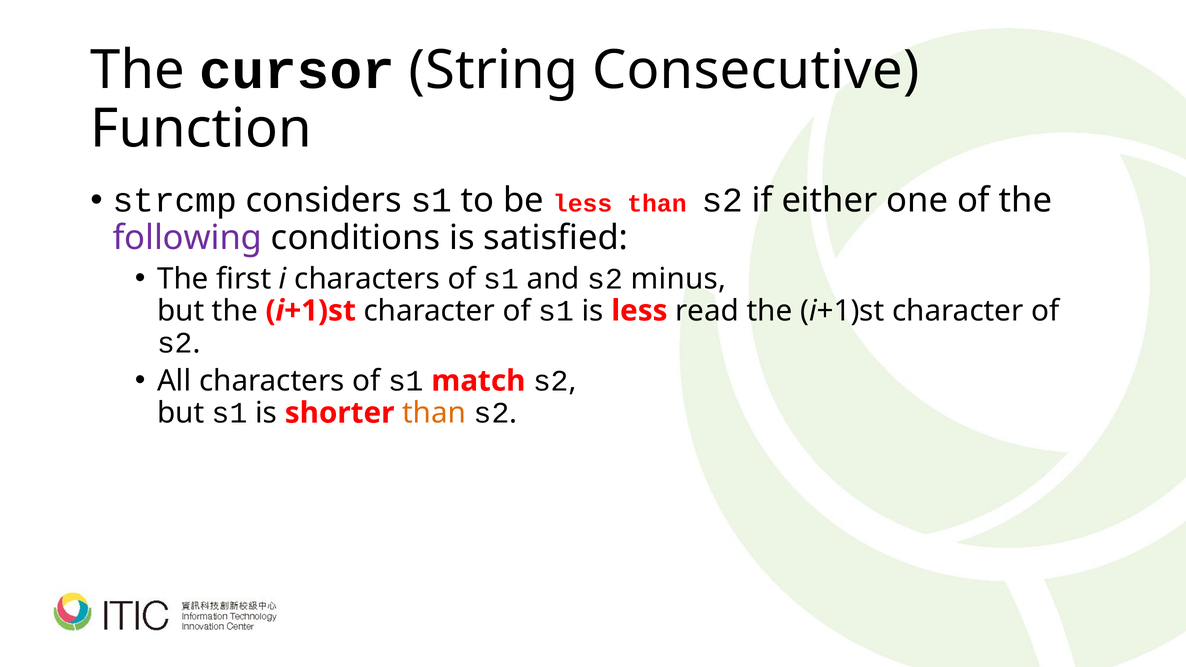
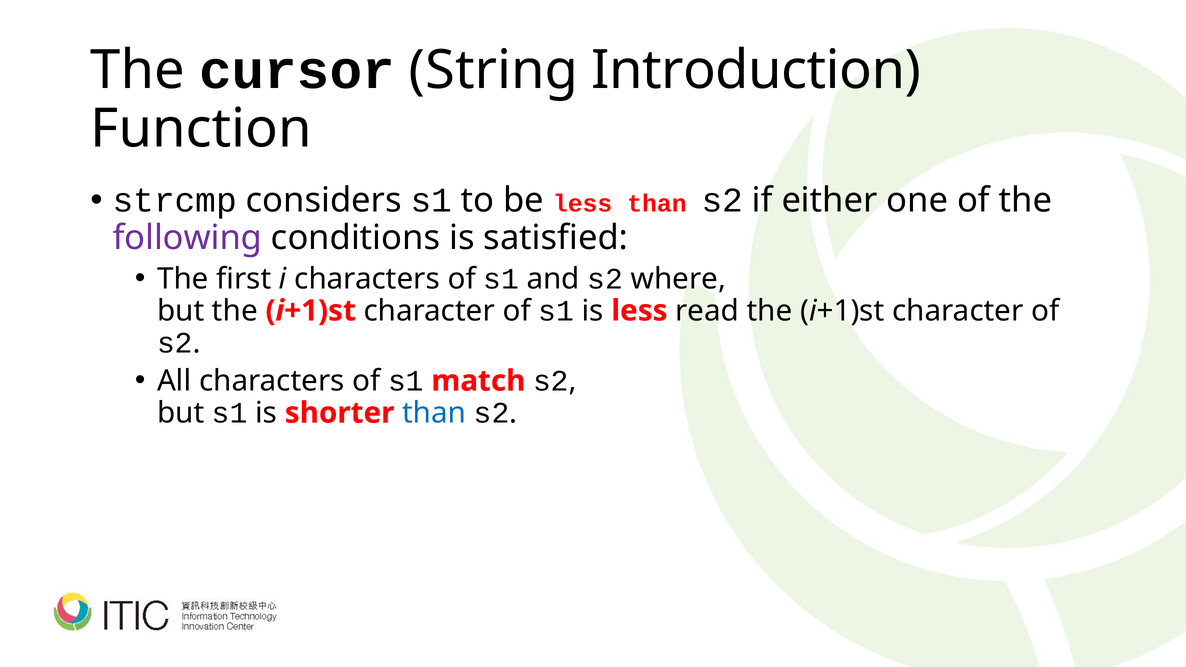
Consecutive: Consecutive -> Introduction
minus: minus -> where
than at (434, 413) colour: orange -> blue
